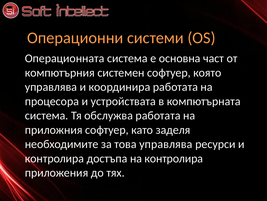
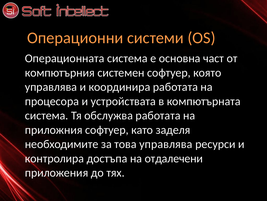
на контролира: контролира -> отдалечени
